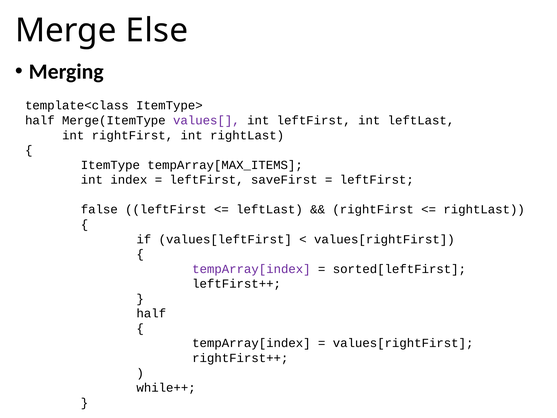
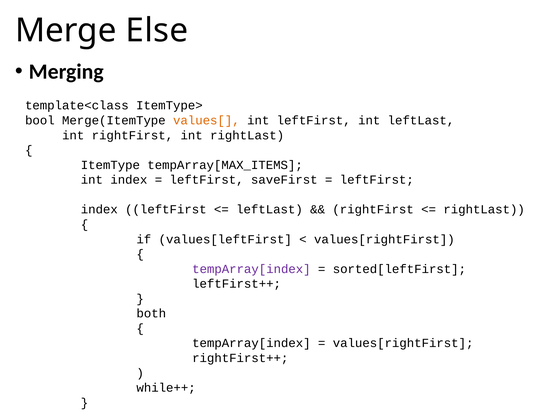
half at (40, 120): half -> bool
values[ colour: purple -> orange
false at (99, 209): false -> index
half at (151, 313): half -> both
